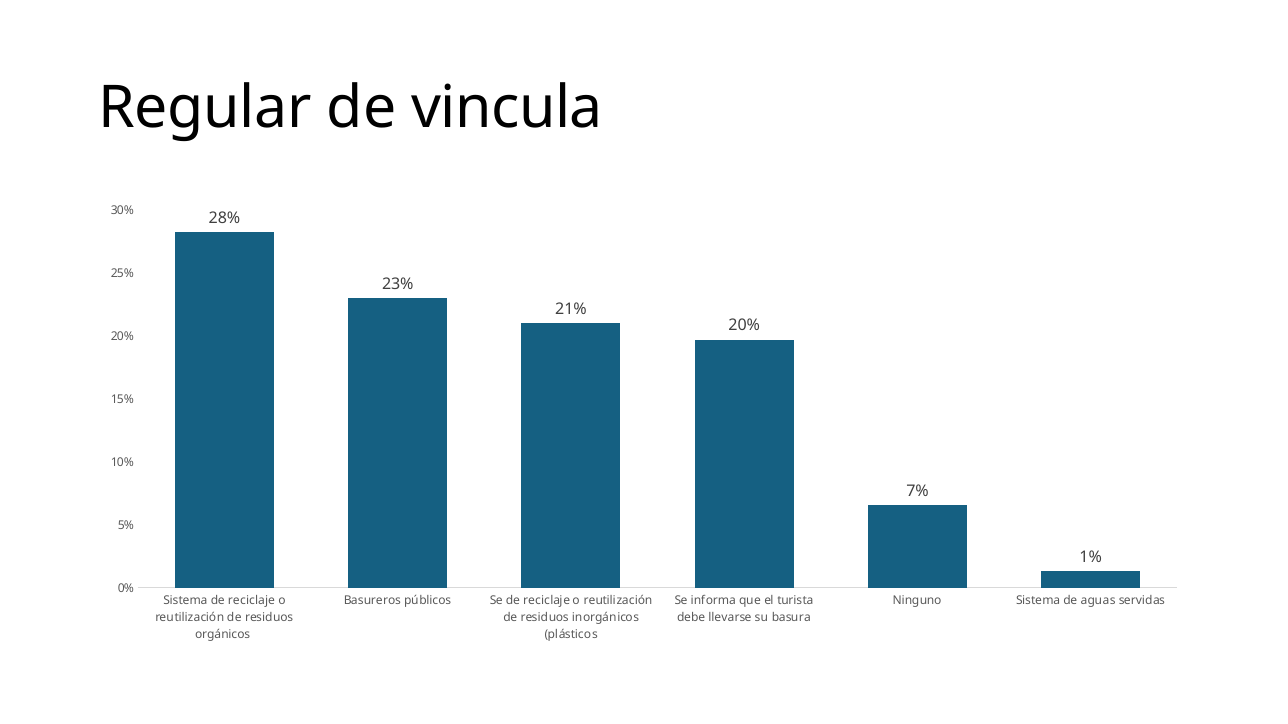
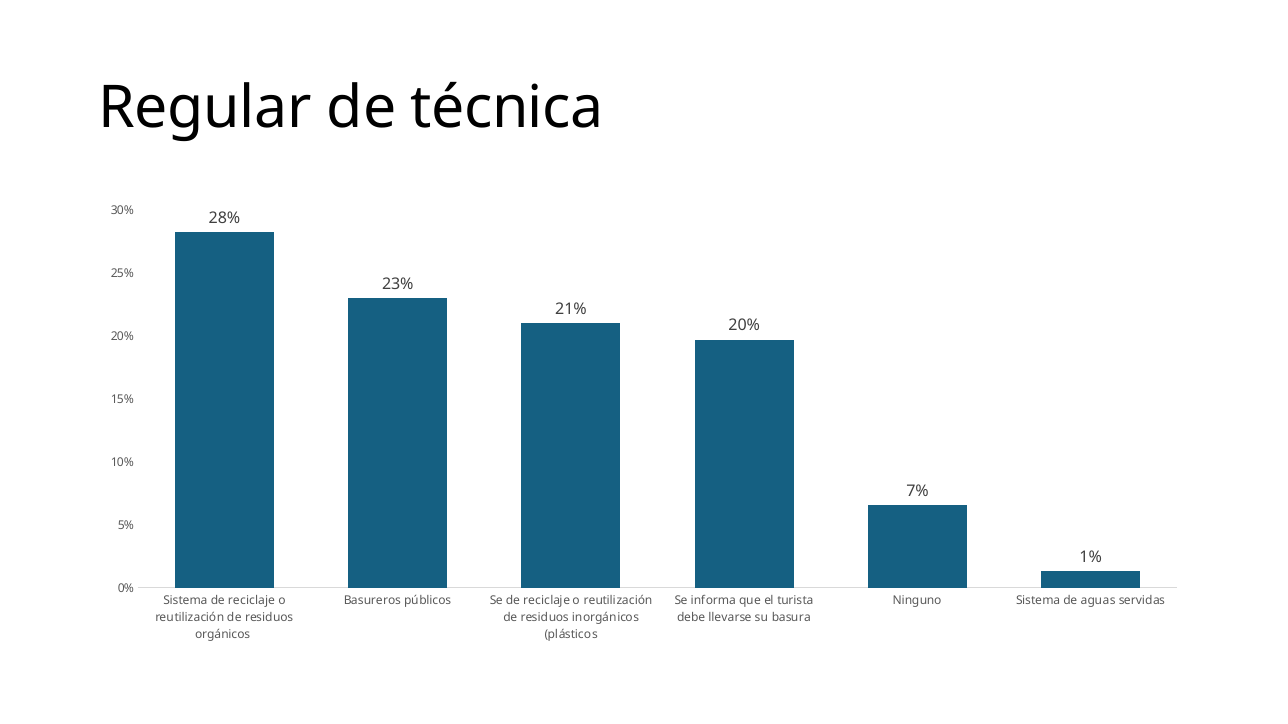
vincula: vincula -> técnica
